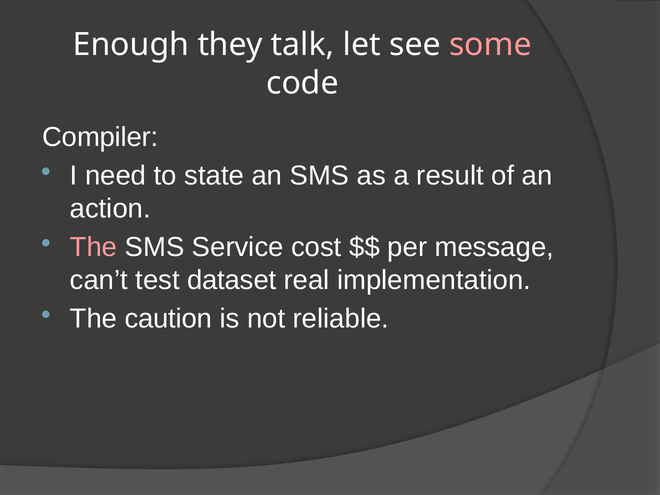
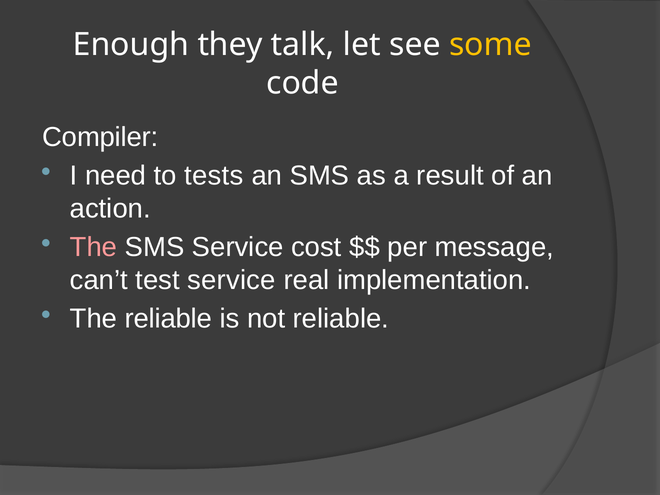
some colour: pink -> yellow
state: state -> tests
test dataset: dataset -> service
The caution: caution -> reliable
